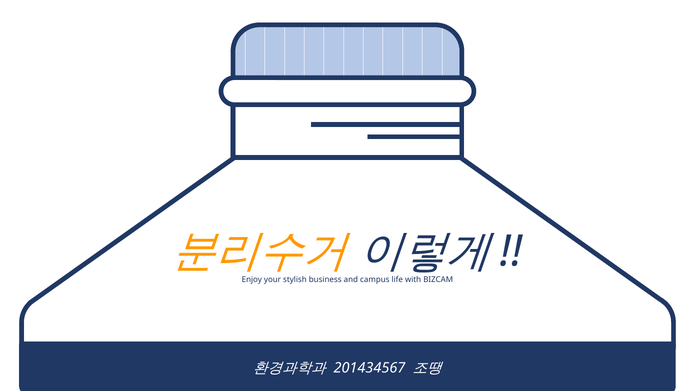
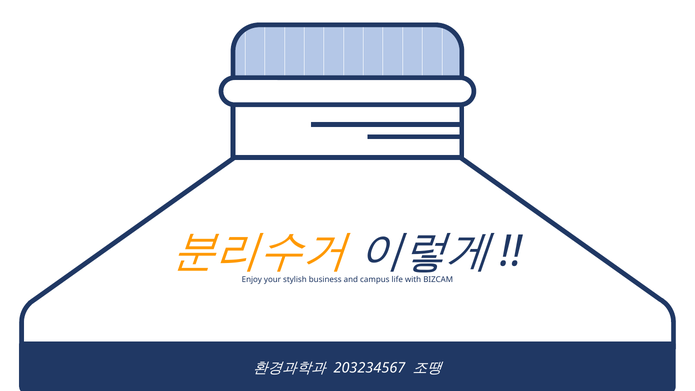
201434567: 201434567 -> 203234567
